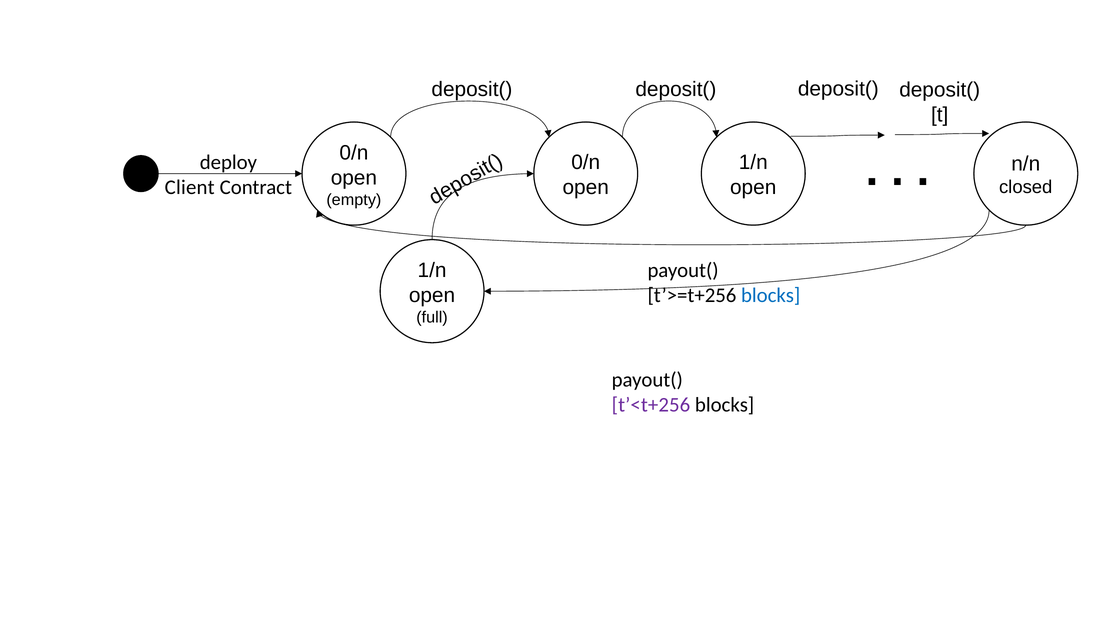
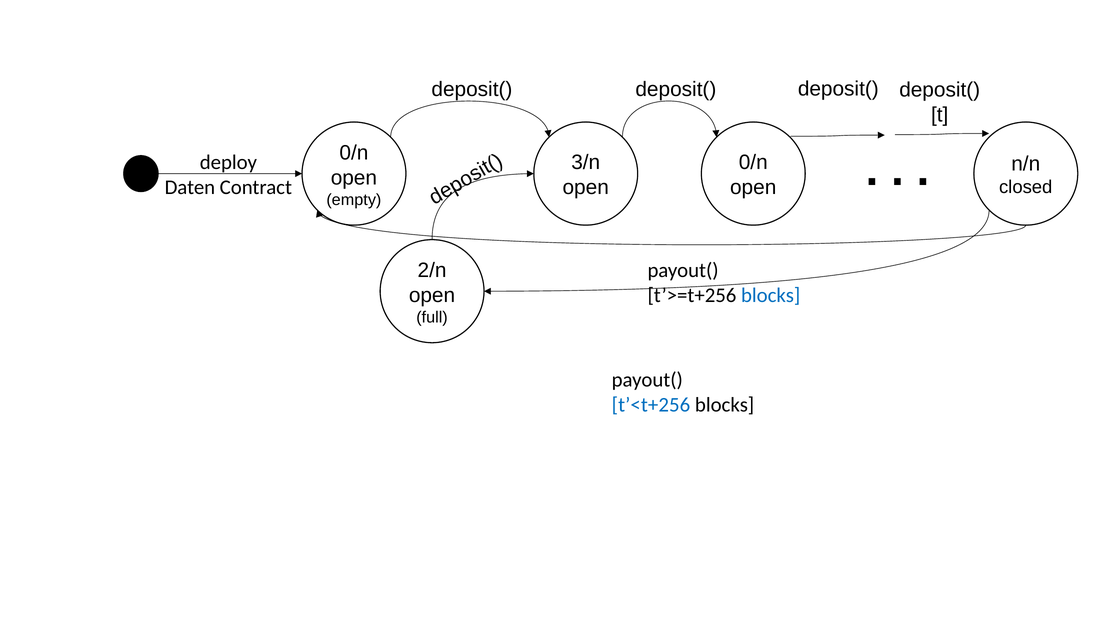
0/n at (586, 162): 0/n -> 3/n
1/n at (753, 162): 1/n -> 0/n
Client: Client -> Daten
1/n at (432, 270): 1/n -> 2/n
t’<t+256 colour: purple -> blue
